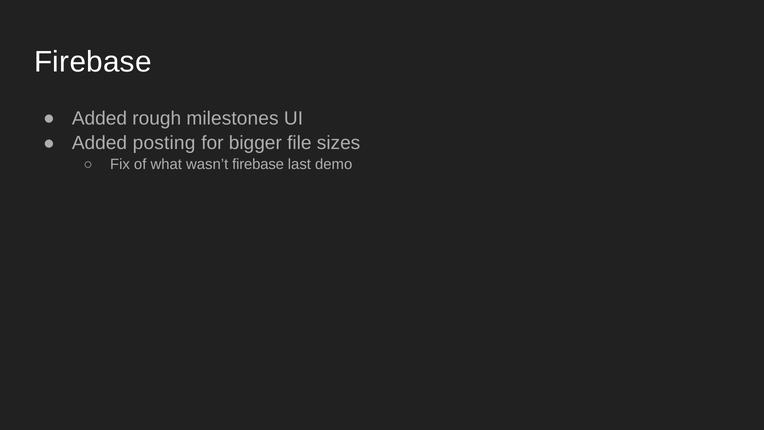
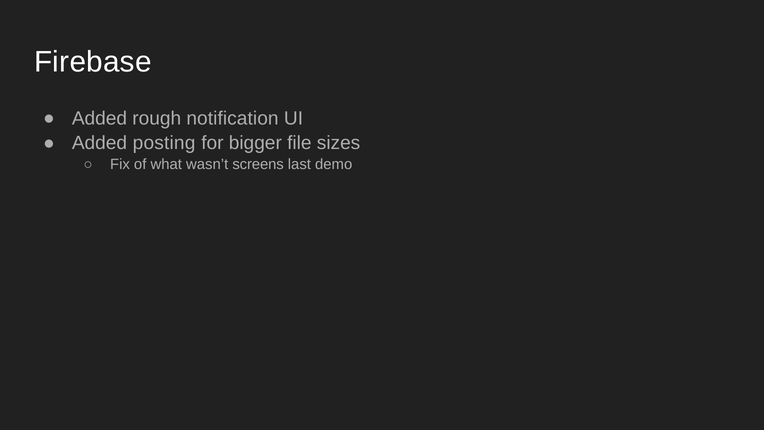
milestones: milestones -> notification
wasn’t firebase: firebase -> screens
